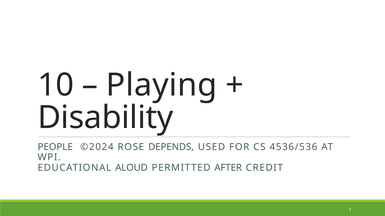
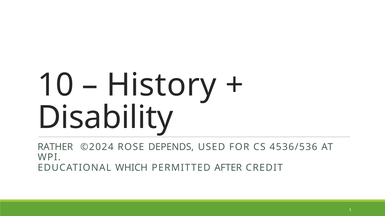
Playing: Playing -> History
PEOPLE: PEOPLE -> RATHER
ALOUD: ALOUD -> WHICH
